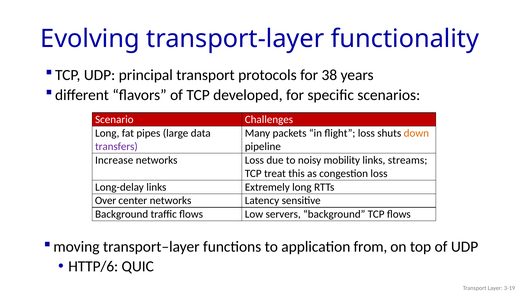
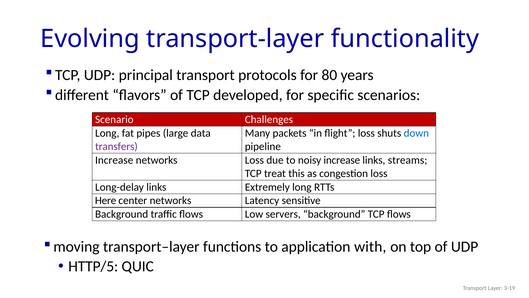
38: 38 -> 80
down colour: orange -> blue
noisy mobility: mobility -> increase
Over: Over -> Here
from: from -> with
HTTP/6: HTTP/6 -> HTTP/5
